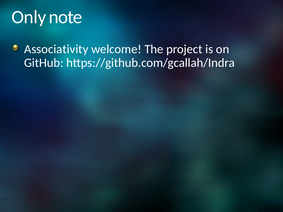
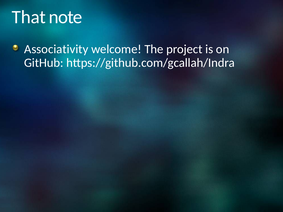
Only: Only -> That
